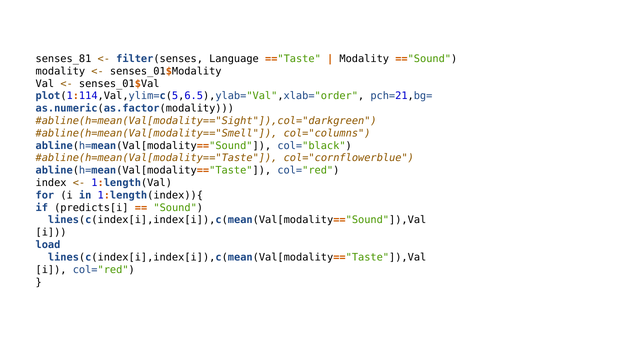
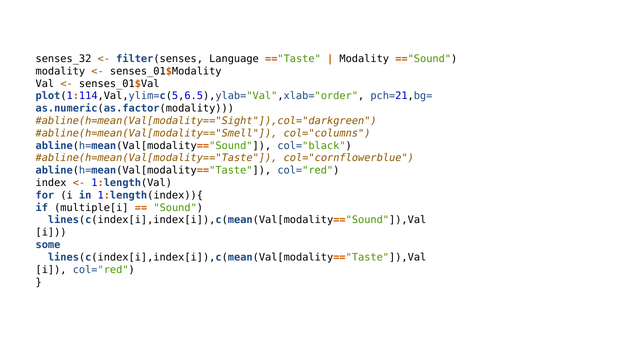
senses_81: senses_81 -> senses_32
predicts[i: predicts[i -> multiple[i
load: load -> some
